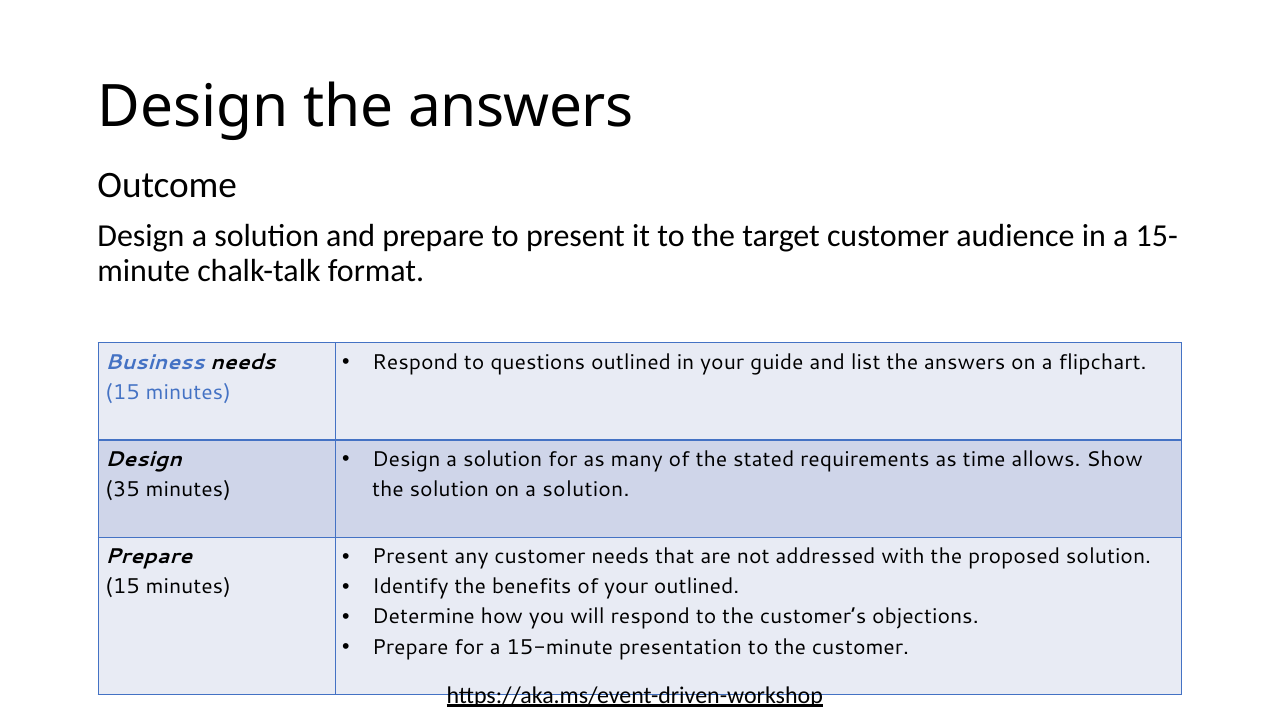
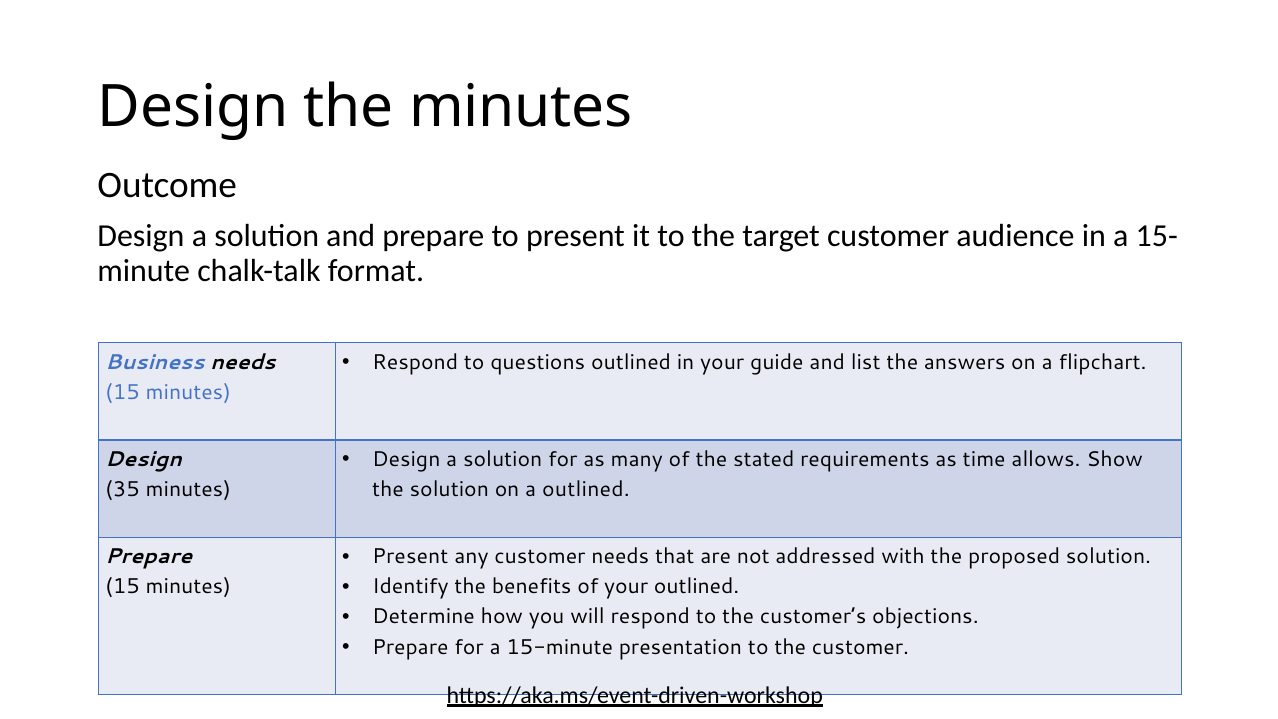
Design the answers: answers -> minutes
on a solution: solution -> outlined
